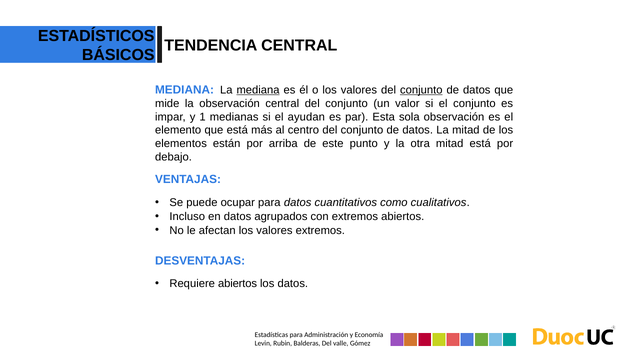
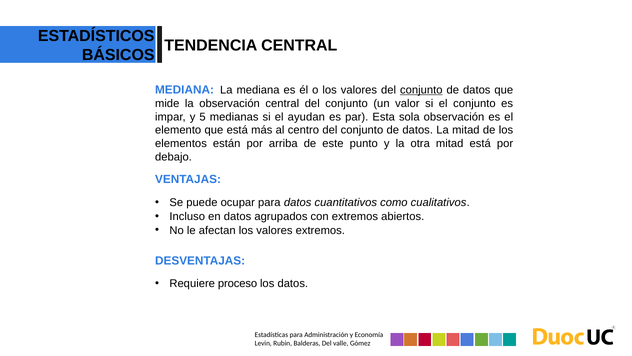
mediana at (258, 90) underline: present -> none
1: 1 -> 5
Requiere abiertos: abiertos -> proceso
